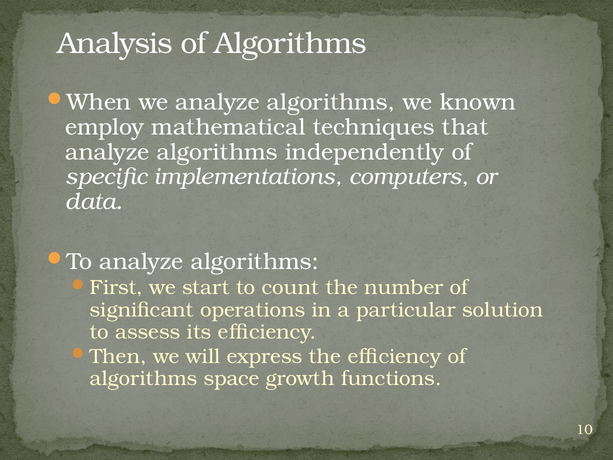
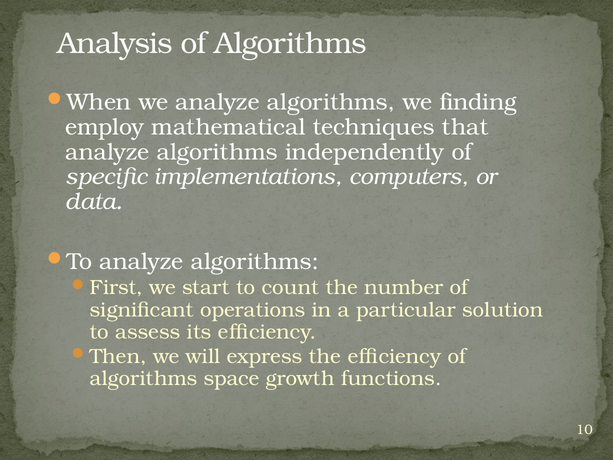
known: known -> finding
